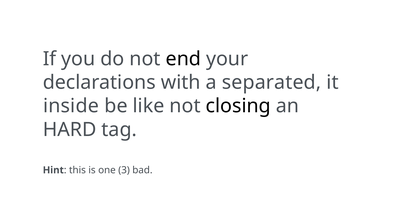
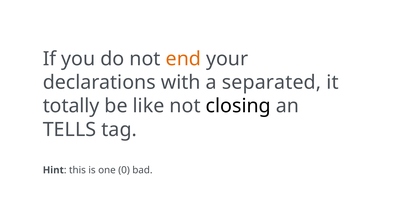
end colour: black -> orange
inside: inside -> totally
HARD: HARD -> TELLS
3: 3 -> 0
